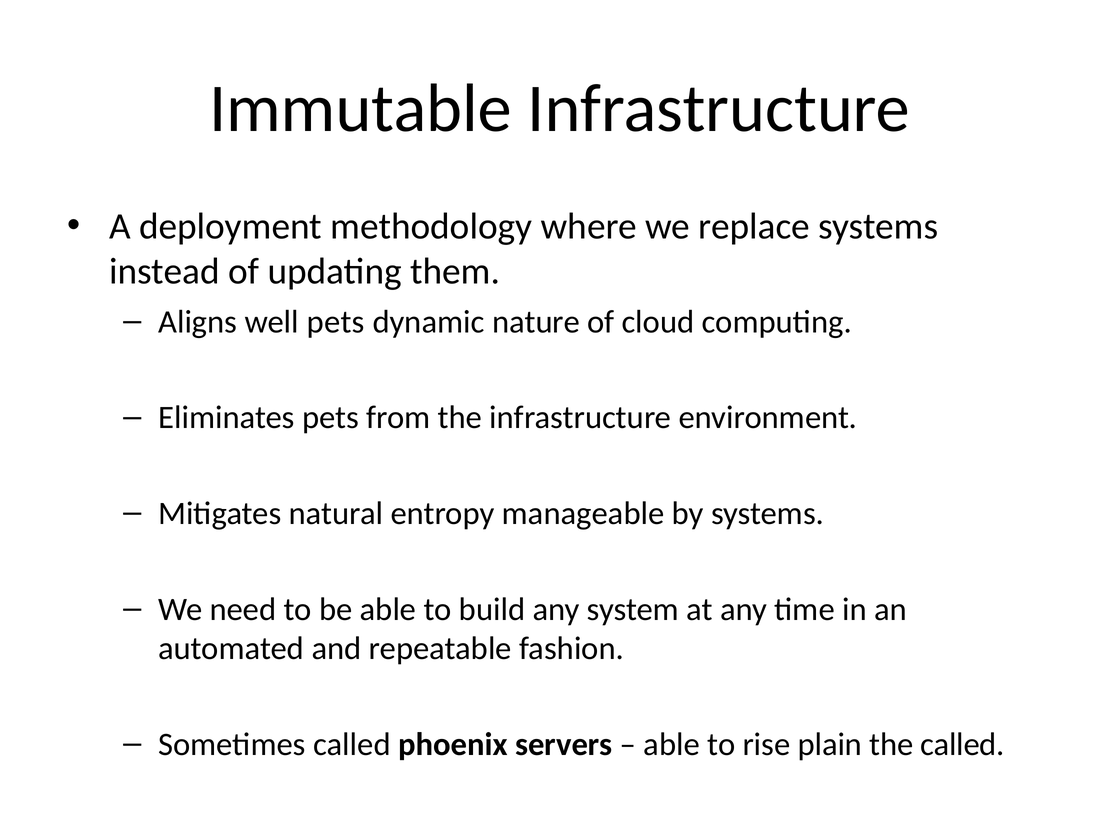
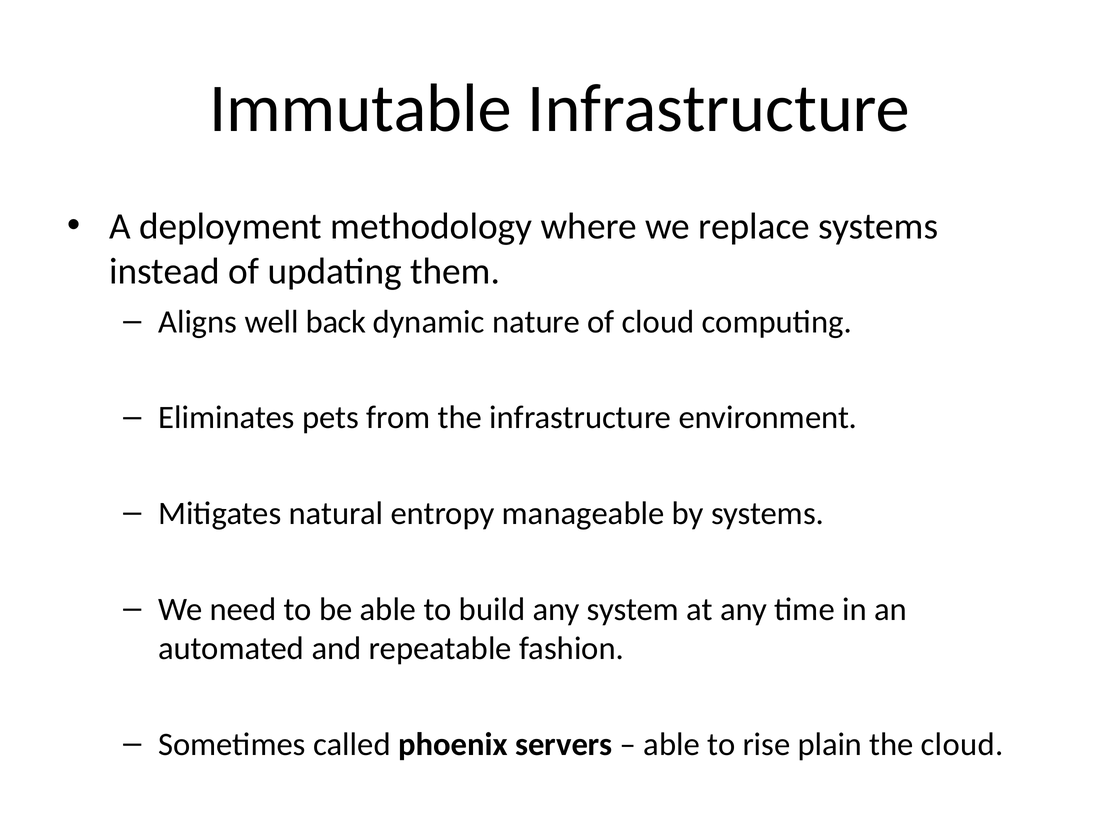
well pets: pets -> back
the called: called -> cloud
